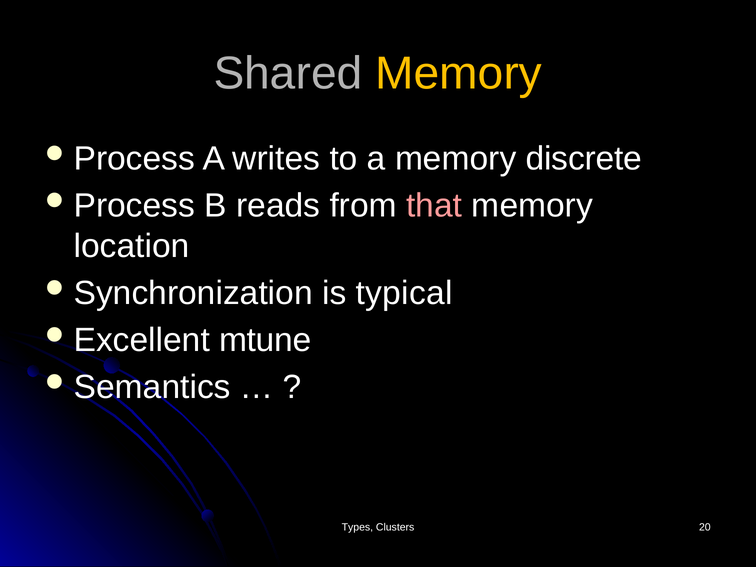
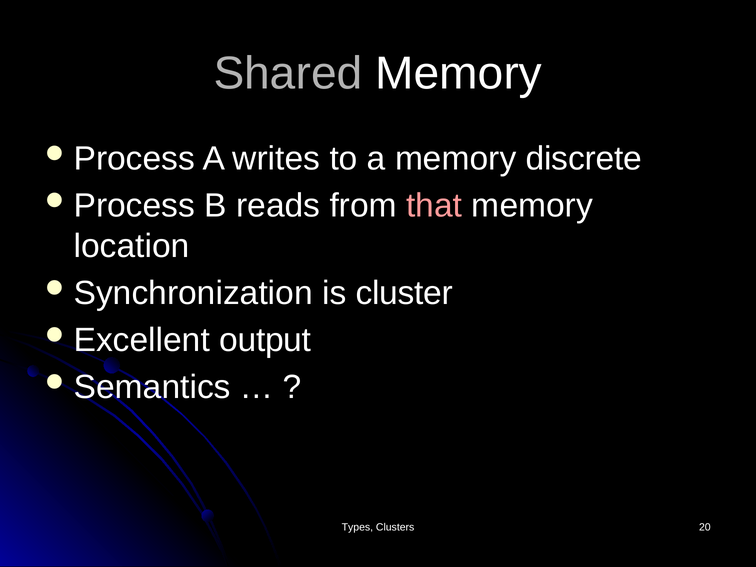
Memory at (459, 73) colour: yellow -> white
typical: typical -> cluster
mtune: mtune -> output
